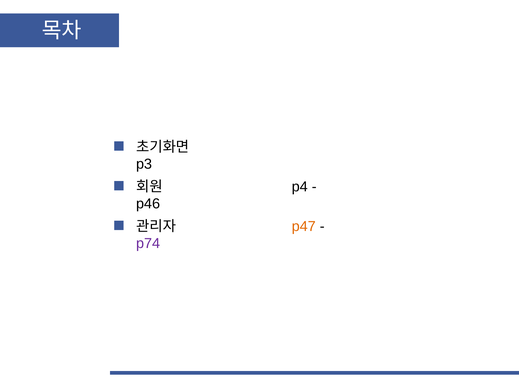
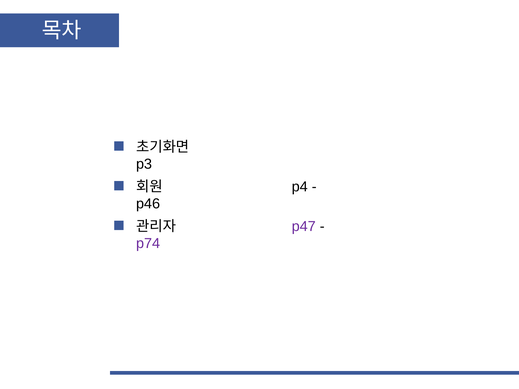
p47 colour: orange -> purple
